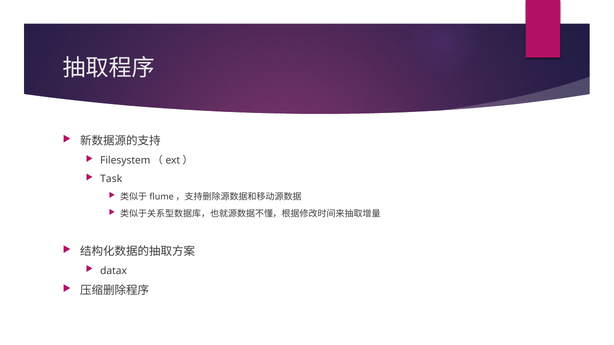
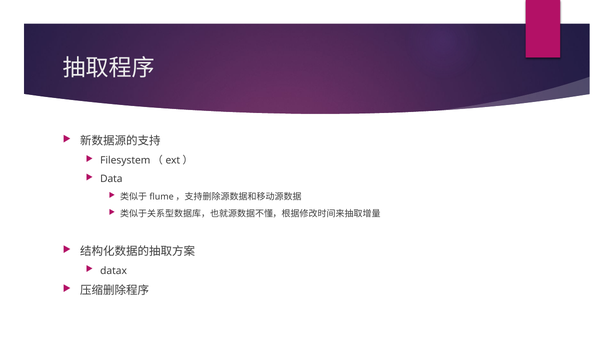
Task: Task -> Data
